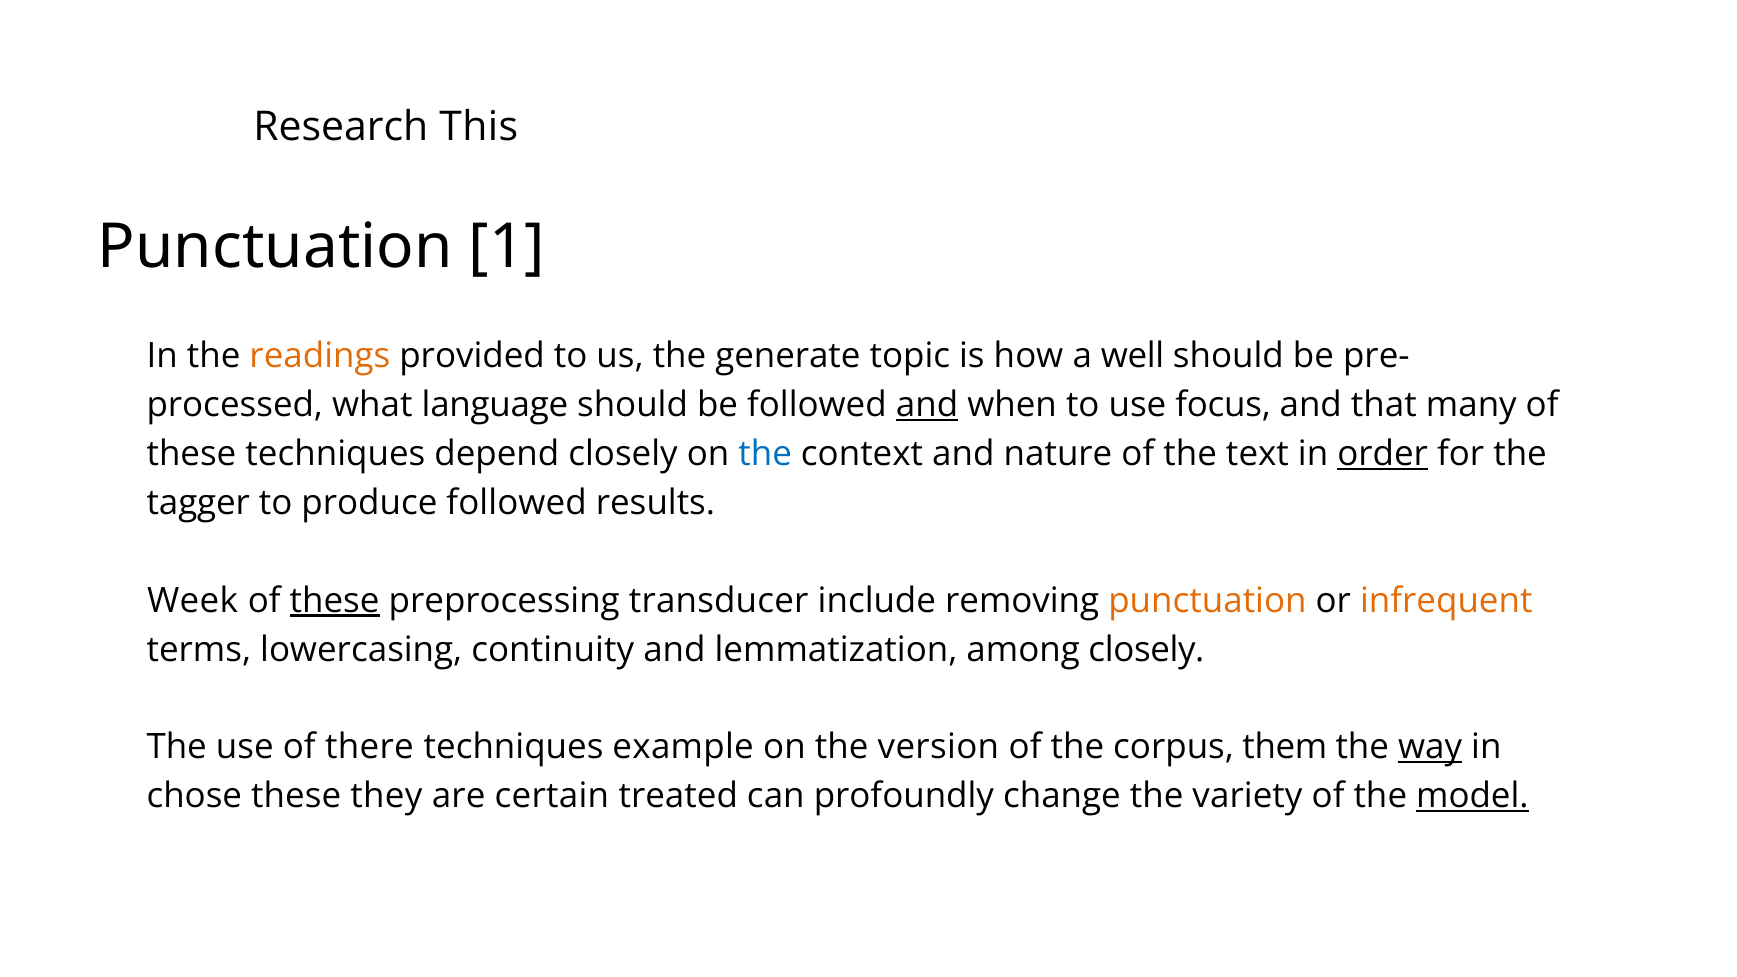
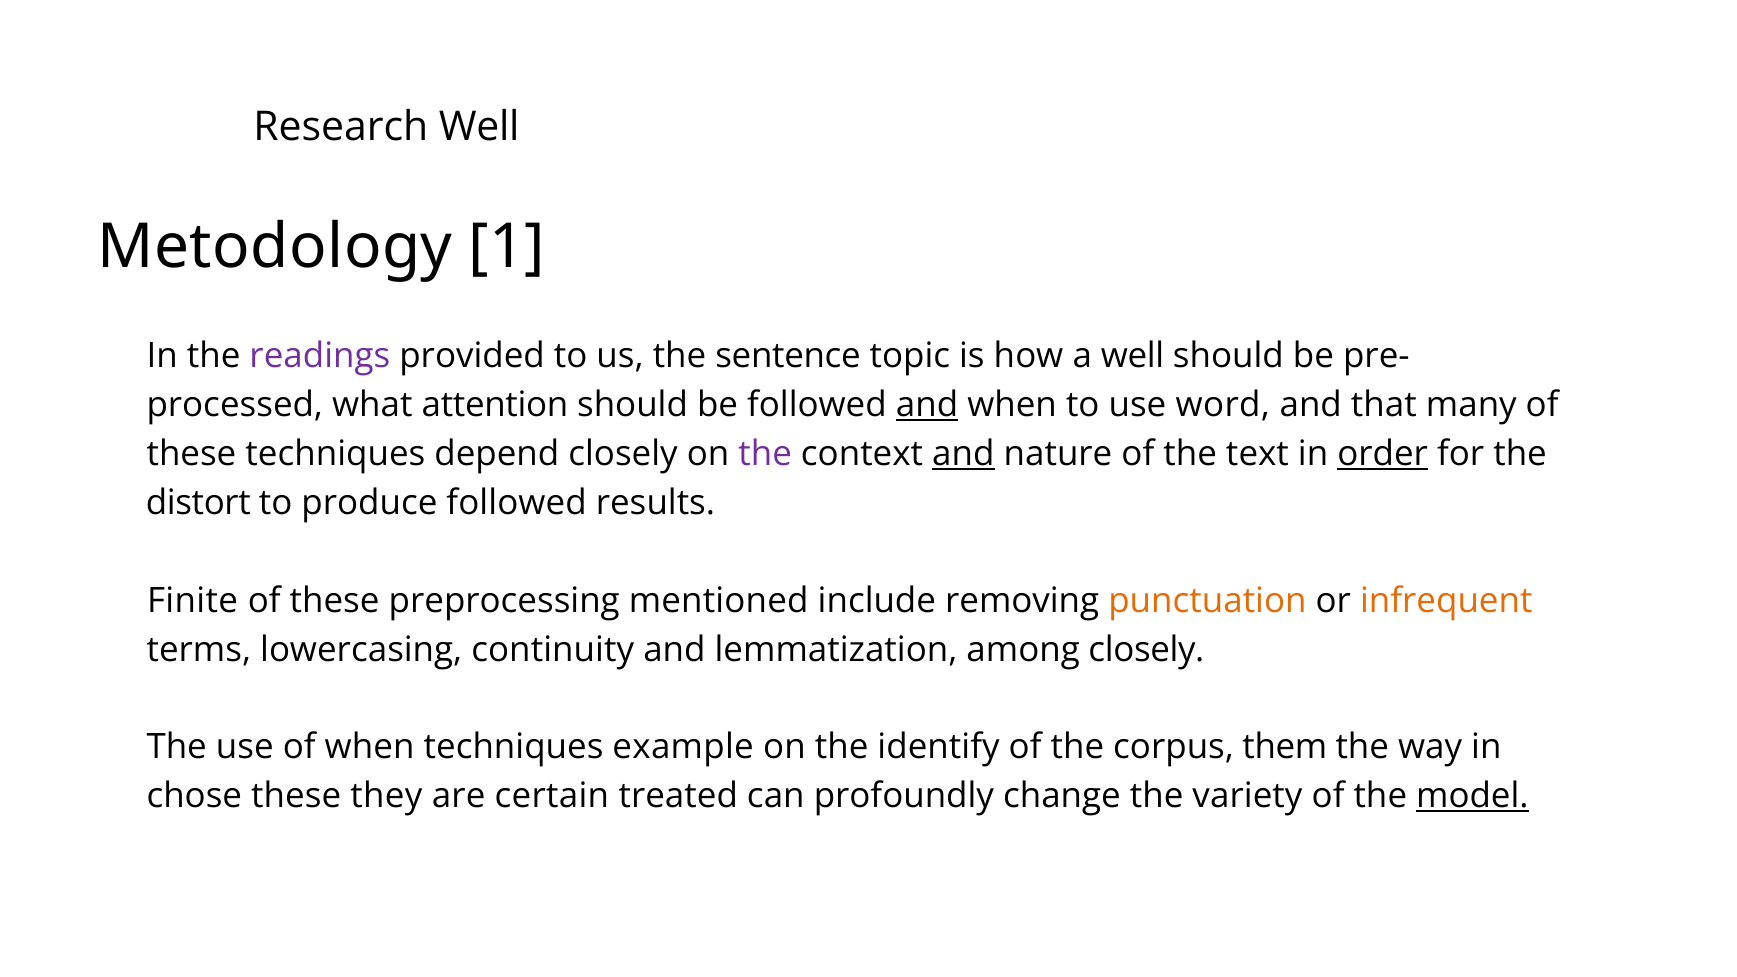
Research This: This -> Well
Punctuation at (275, 247): Punctuation -> Metodology
readings colour: orange -> purple
generate: generate -> sentence
language: language -> attention
focus: focus -> word
the at (765, 454) colour: blue -> purple
and at (963, 454) underline: none -> present
tagger: tagger -> distort
Week at (192, 601): Week -> Finite
these at (335, 601) underline: present -> none
transducer: transducer -> mentioned
of there: there -> when
version: version -> identify
way underline: present -> none
